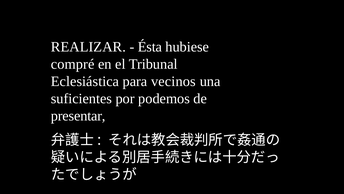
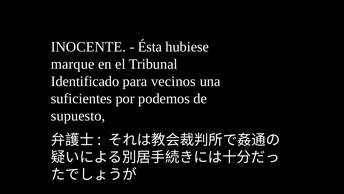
REALIZAR: REALIZAR -> INOCENTE
compré: compré -> marque
Eclesiástica: Eclesiástica -> Identificado
presentar: presentar -> supuesto
